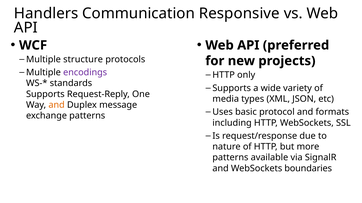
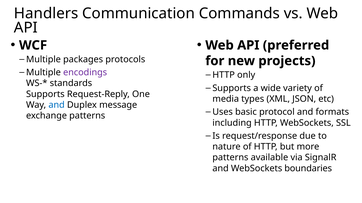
Responsive: Responsive -> Commands
structure: structure -> packages
and at (57, 105) colour: orange -> blue
